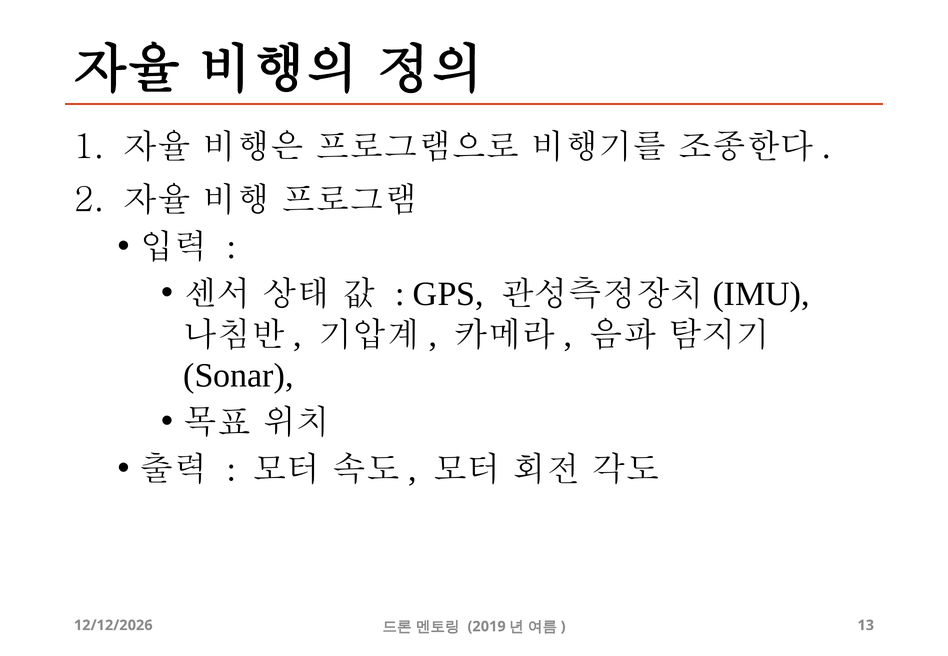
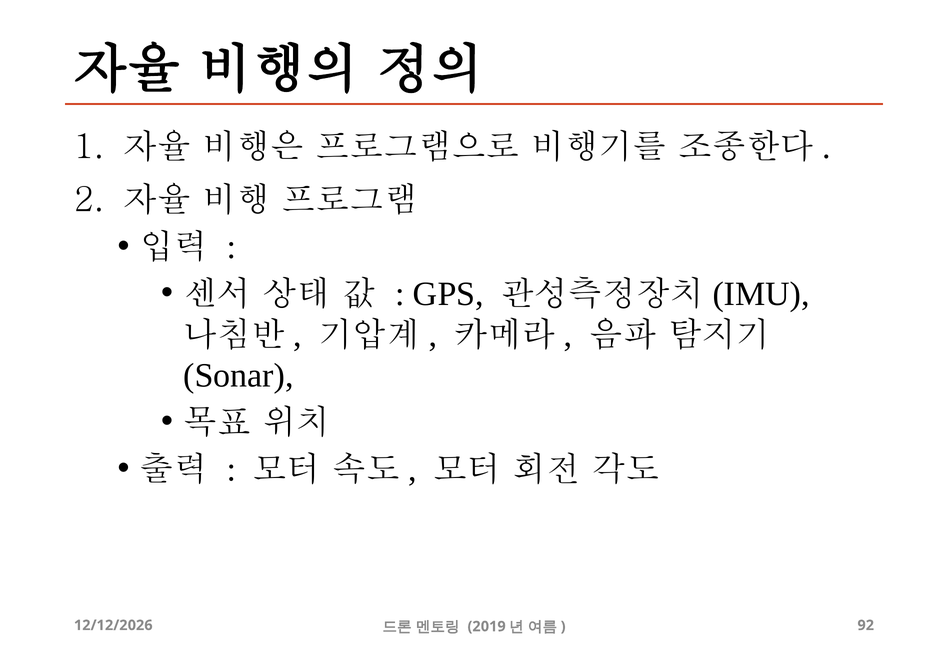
13: 13 -> 92
